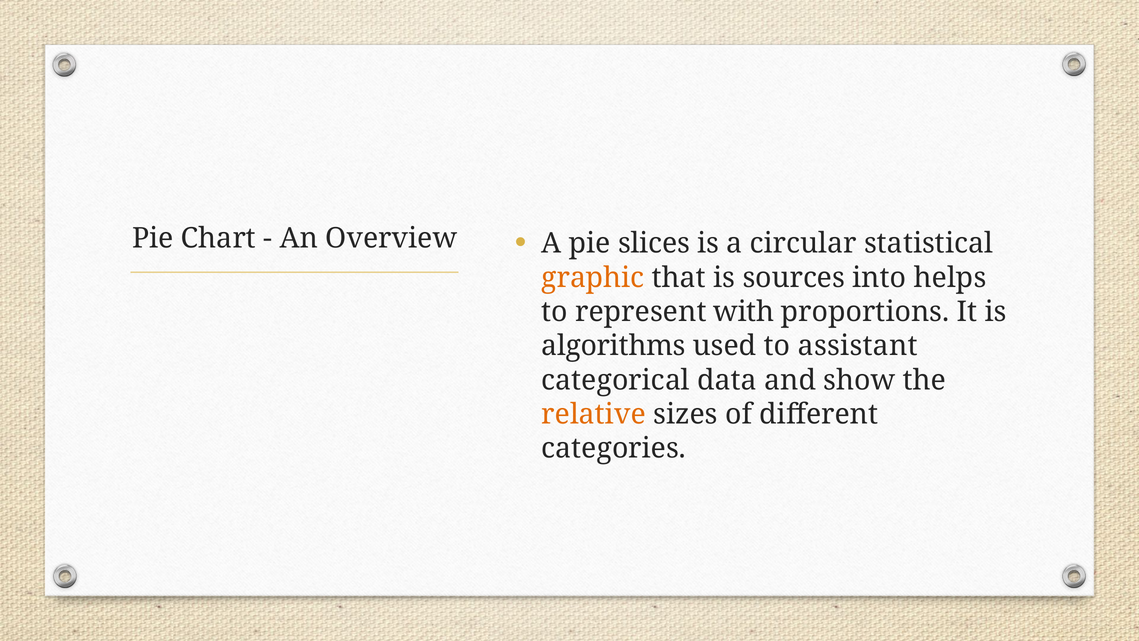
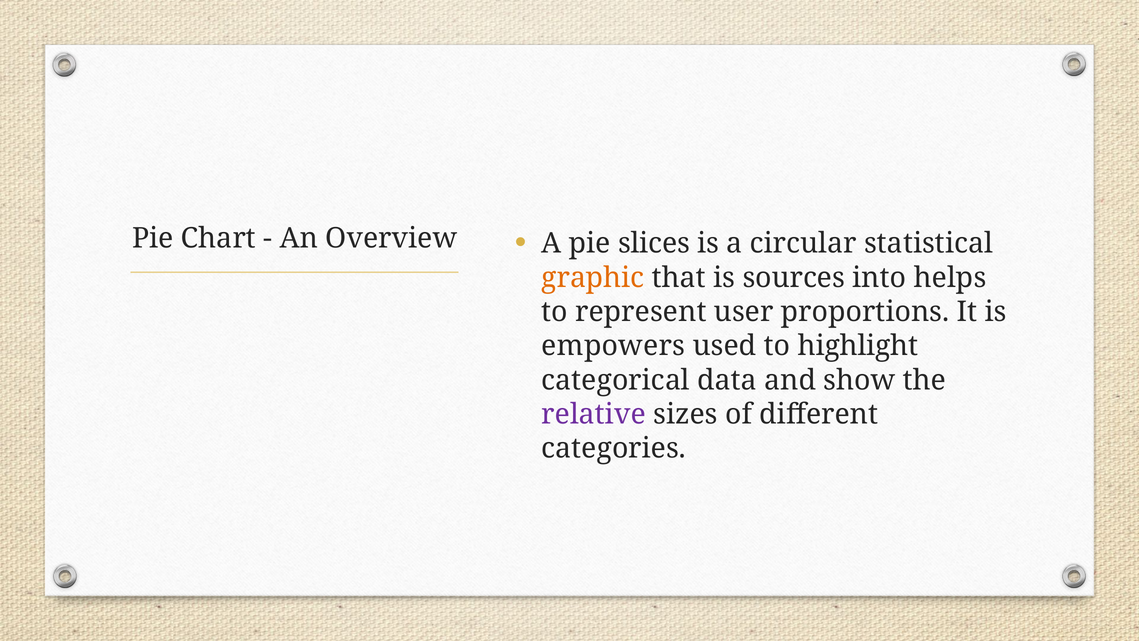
with: with -> user
algorithms: algorithms -> empowers
assistant: assistant -> highlight
relative colour: orange -> purple
